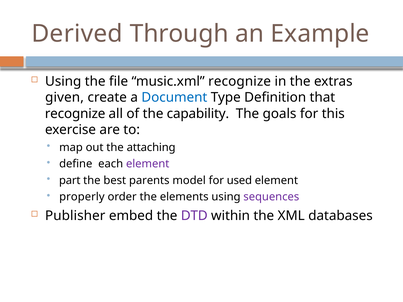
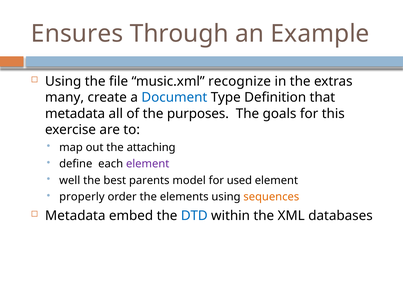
Derived: Derived -> Ensures
given: given -> many
recognize at (75, 114): recognize -> metadata
capability: capability -> purposes
part: part -> well
sequences colour: purple -> orange
Publisher at (75, 216): Publisher -> Metadata
DTD colour: purple -> blue
